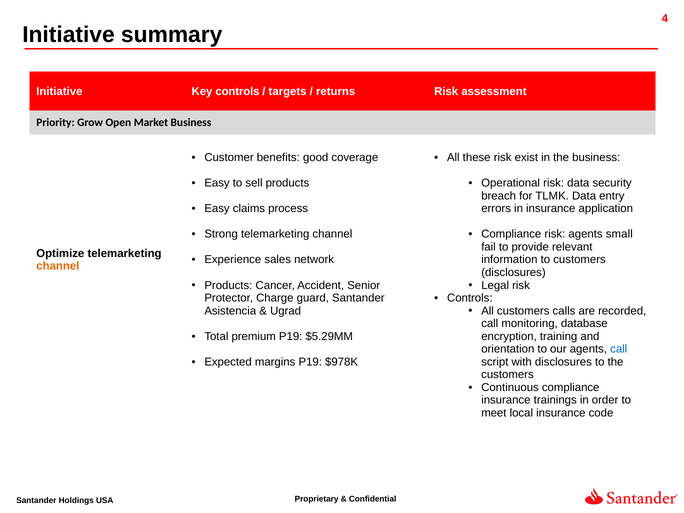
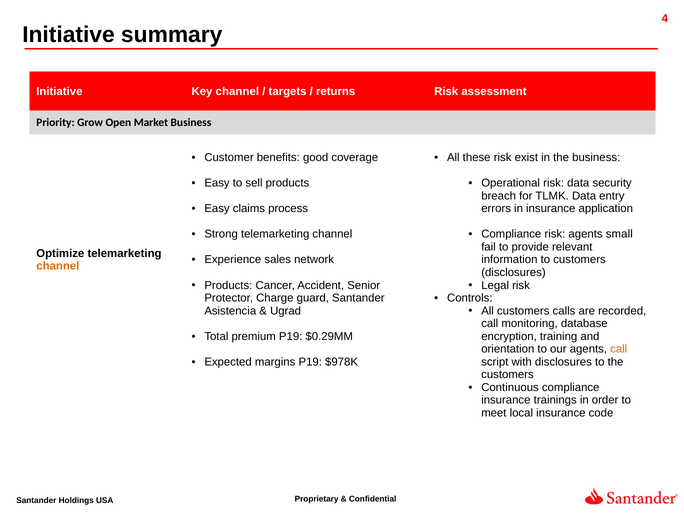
Key controls: controls -> channel
$5.29MM: $5.29MM -> $0.29MM
call at (619, 349) colour: blue -> orange
